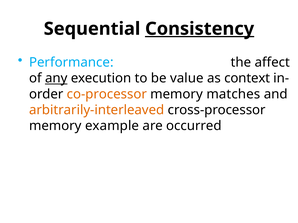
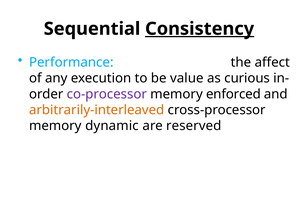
any underline: present -> none
context: context -> curious
co-processor colour: orange -> purple
matches: matches -> enforced
example: example -> dynamic
occurred: occurred -> reserved
